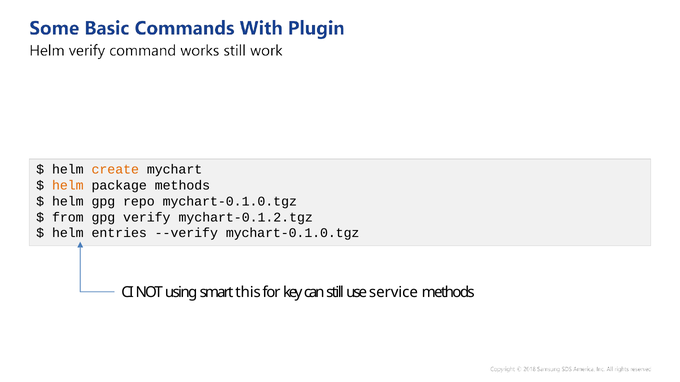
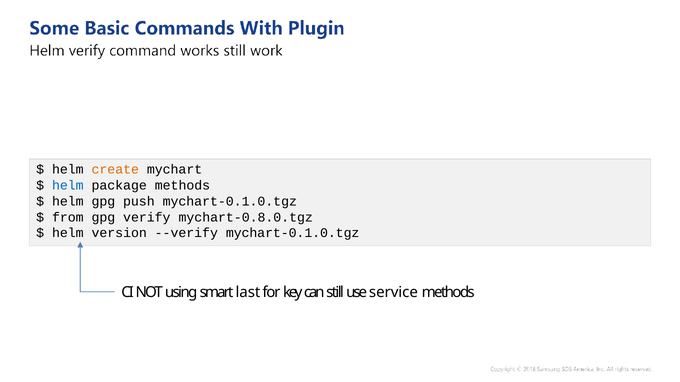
helm at (68, 186) colour: orange -> blue
repo: repo -> push
mychart-0.1.2.tgz: mychart-0.1.2.tgz -> mychart-0.8.0.tgz
entries: entries -> version
this: this -> last
